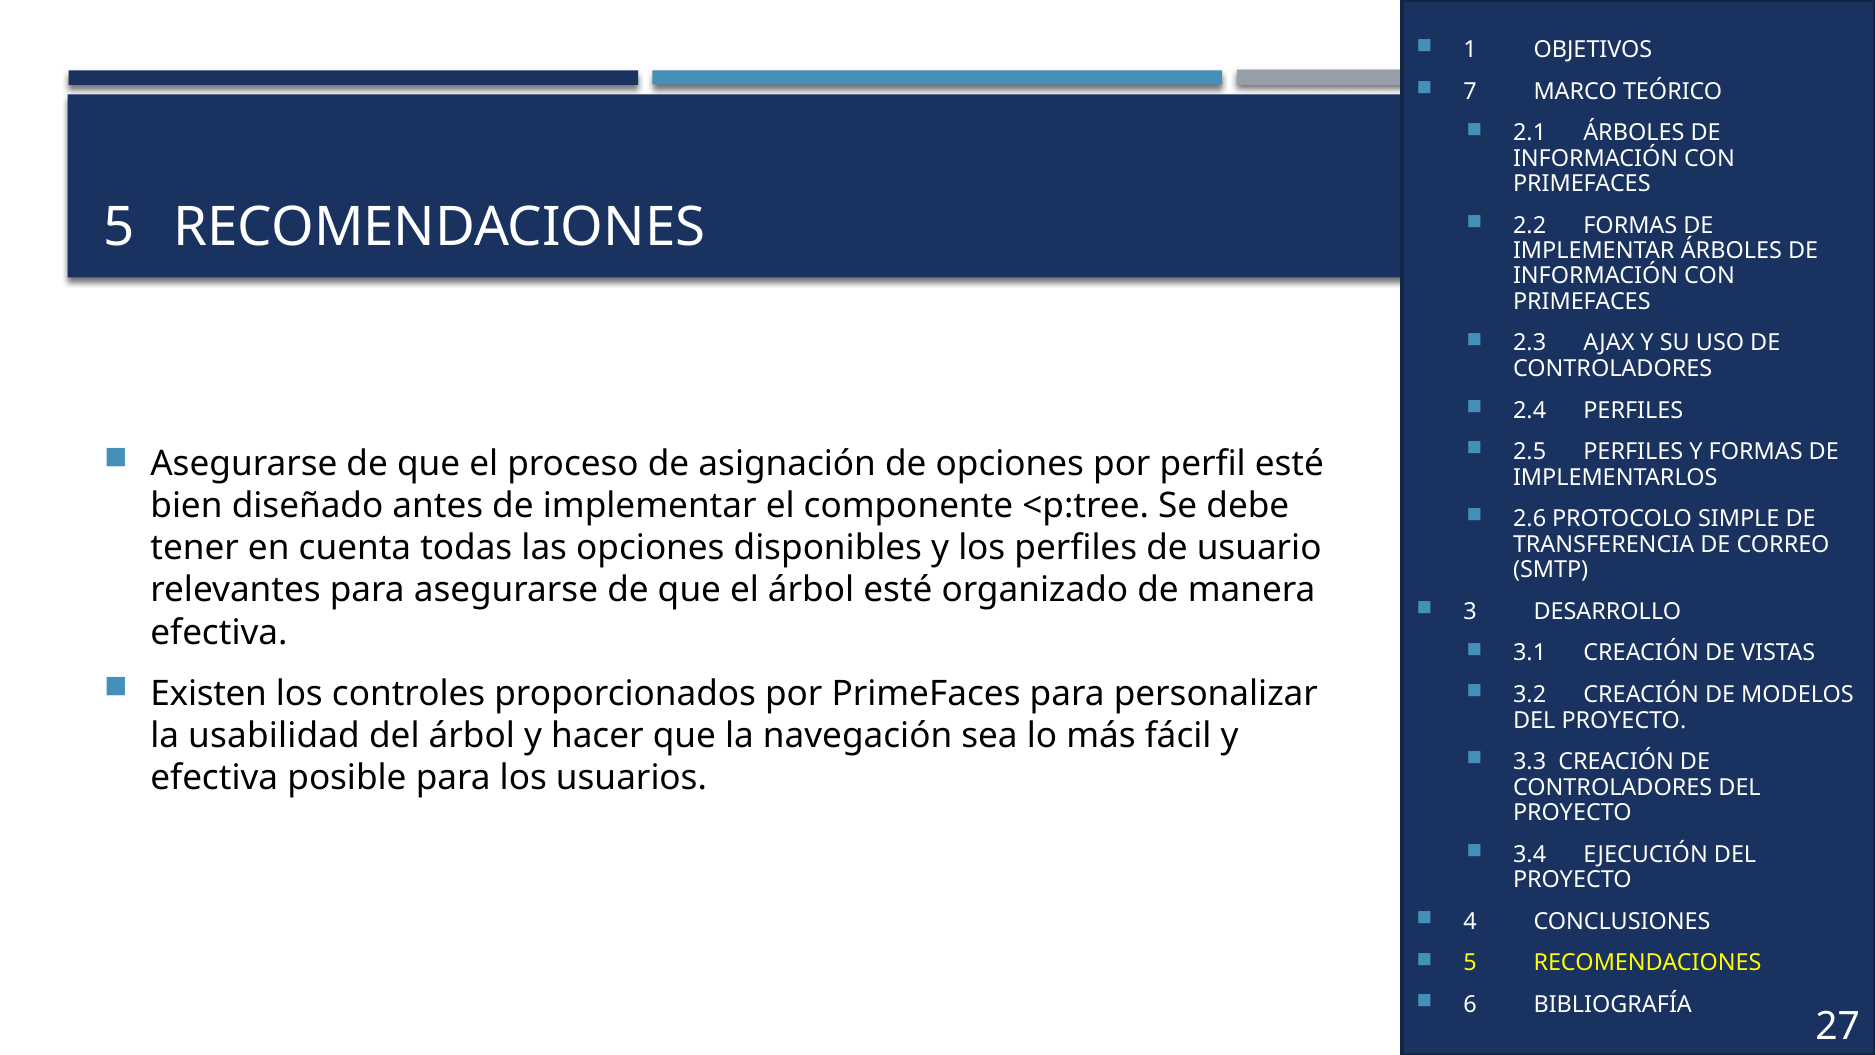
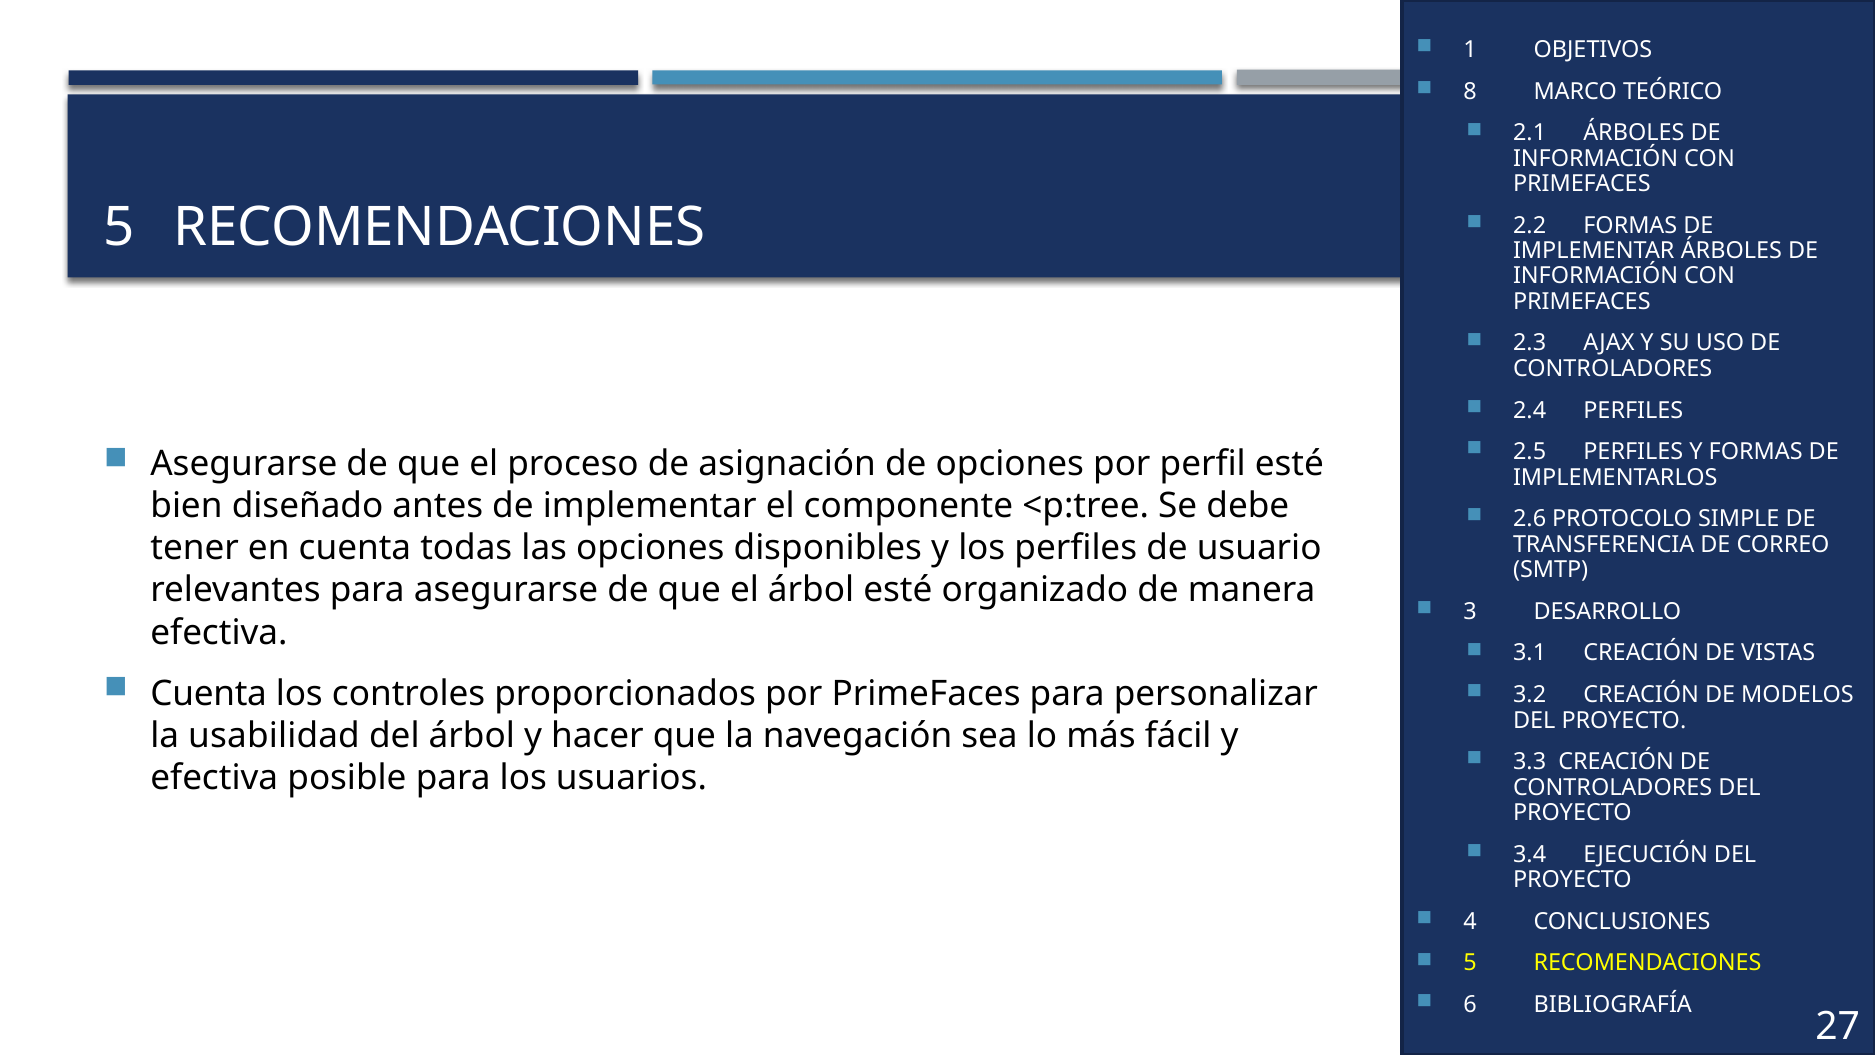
7: 7 -> 8
Existen at (209, 693): Existen -> Cuenta
